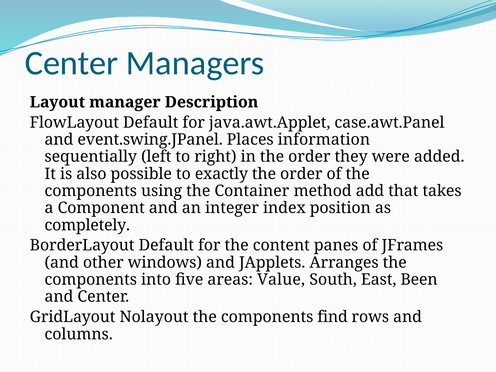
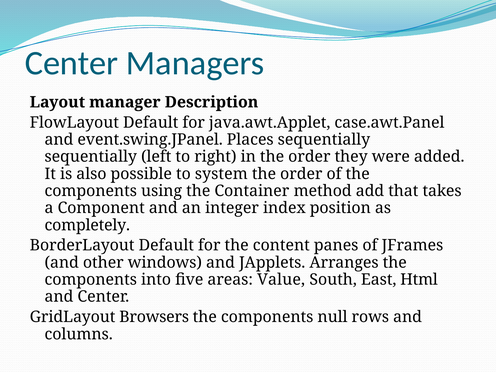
Places information: information -> sequentially
exactly: exactly -> system
Been: Been -> Html
Nolayout: Nolayout -> Browsers
find: find -> null
